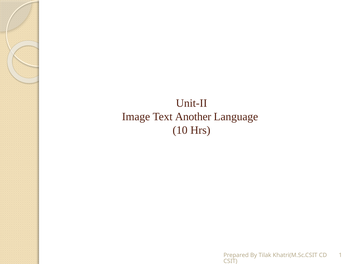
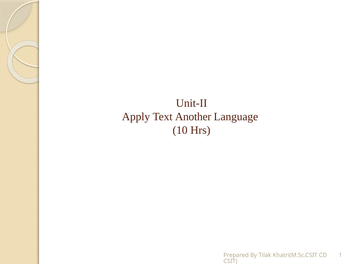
Image: Image -> Apply
